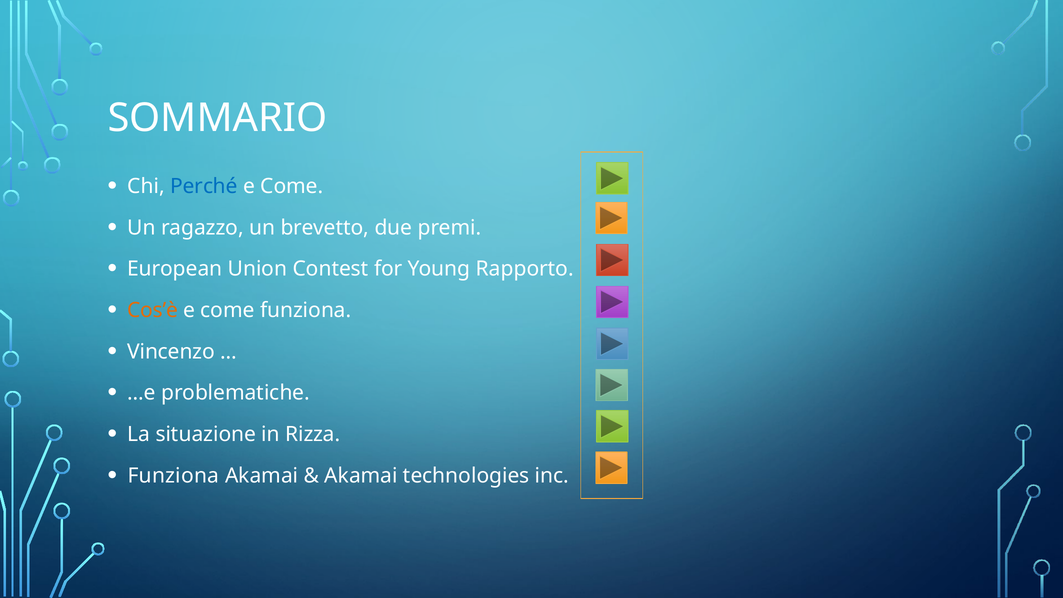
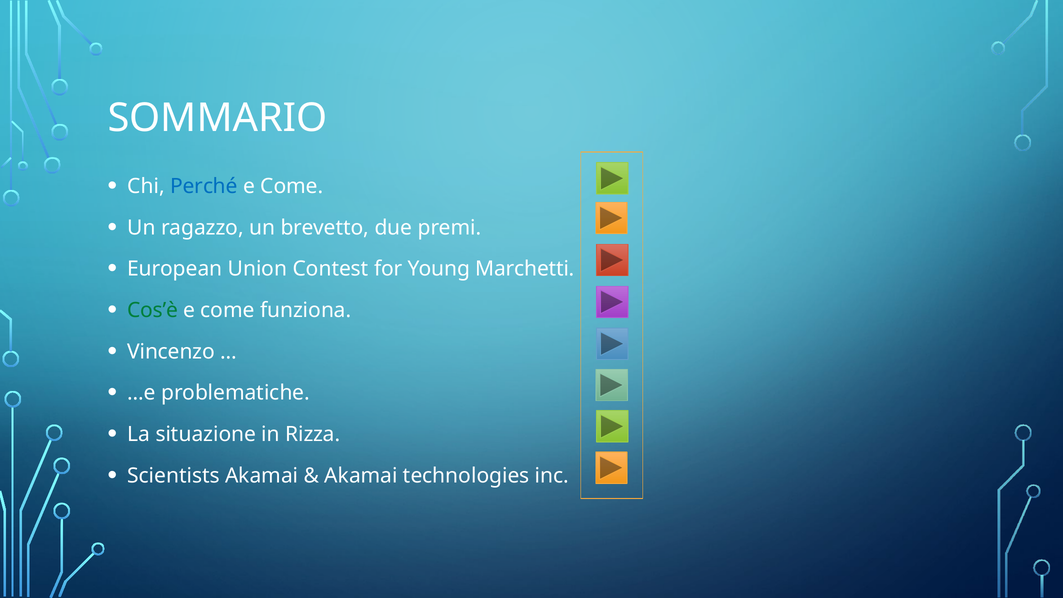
Rapporto: Rapporto -> Marchetti
Cos’è colour: orange -> green
Funziona at (173, 476): Funziona -> Scientists
